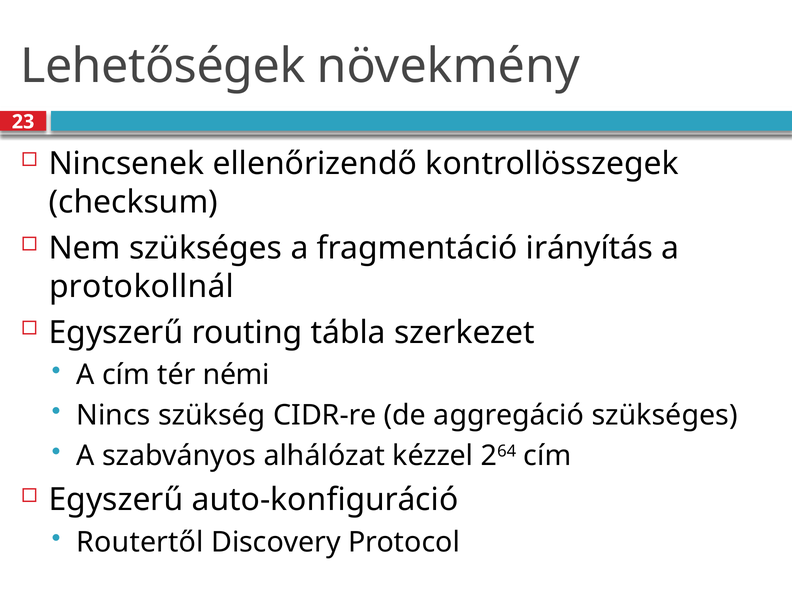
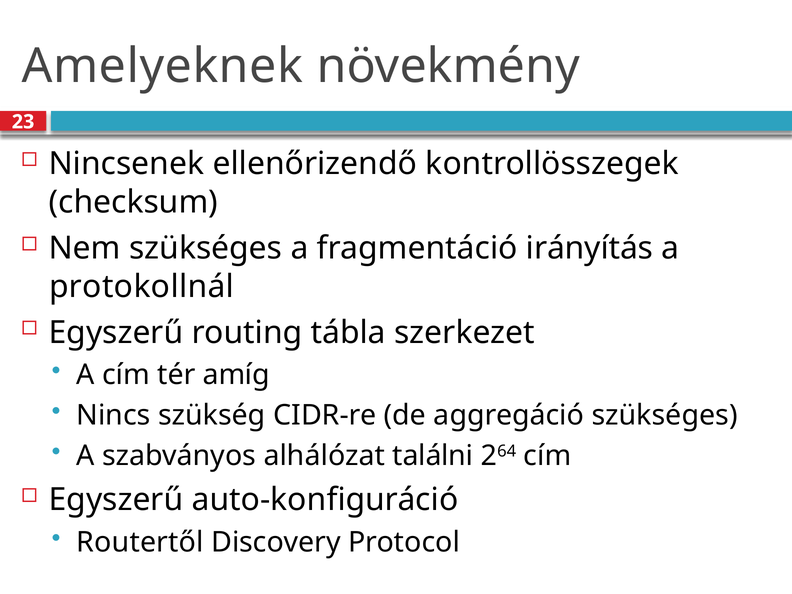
Lehetőségek: Lehetőségek -> Amelyeknek
némi: némi -> amíg
kézzel: kézzel -> találni
